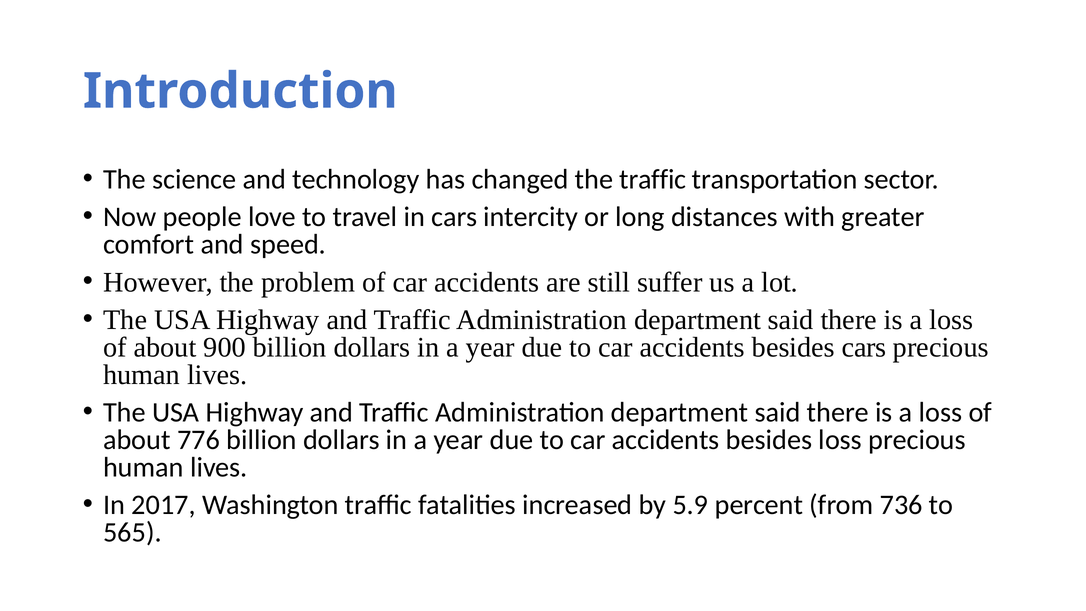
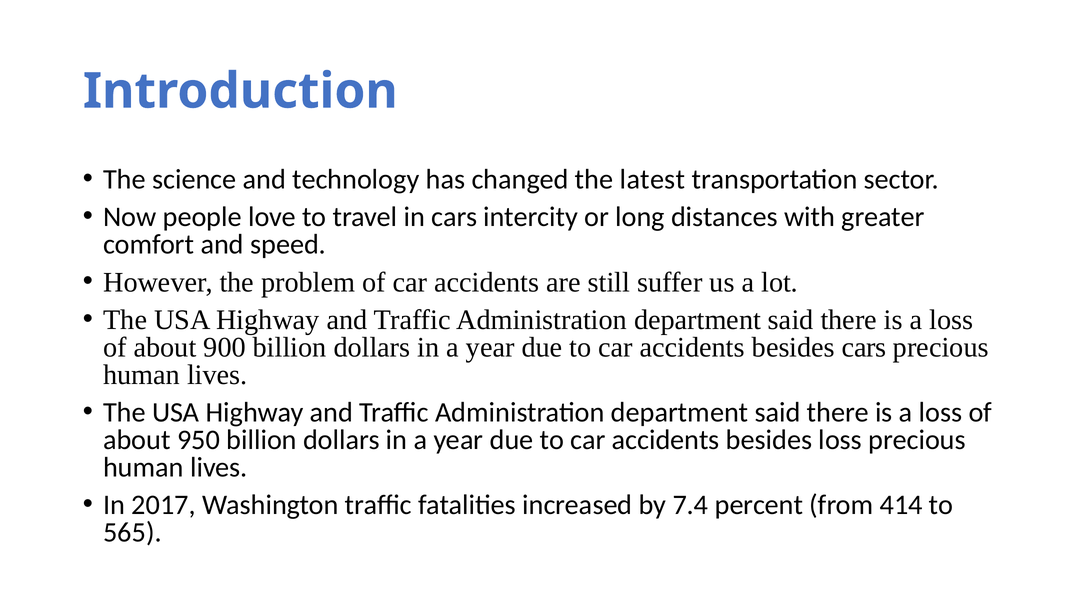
the traffic: traffic -> latest
776: 776 -> 950
5.9: 5.9 -> 7.4
736: 736 -> 414
